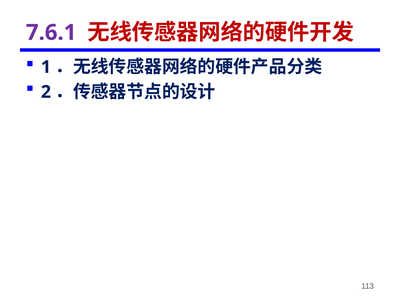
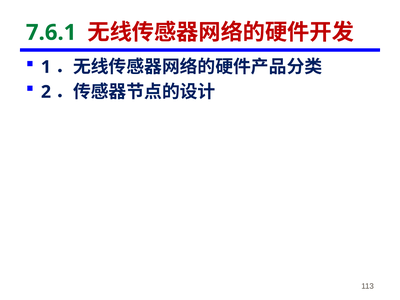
7.6.1 colour: purple -> green
